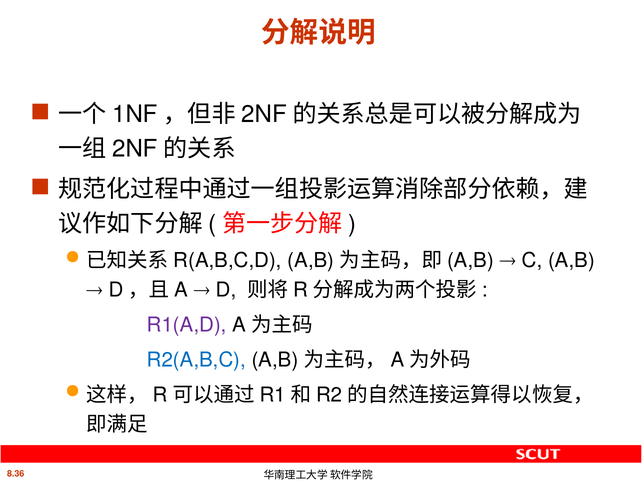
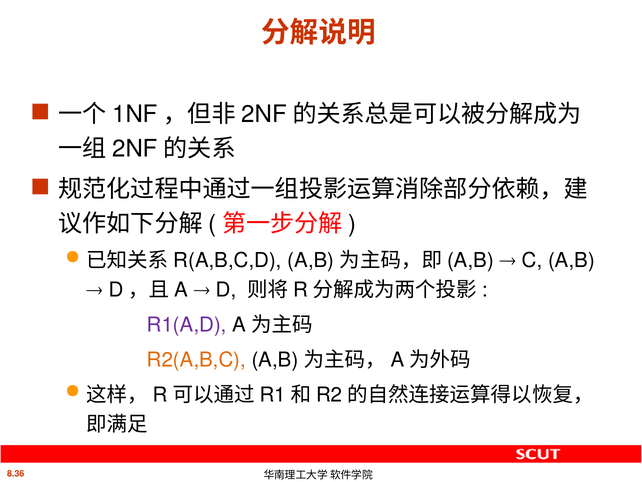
R2(A,B,C colour: blue -> orange
